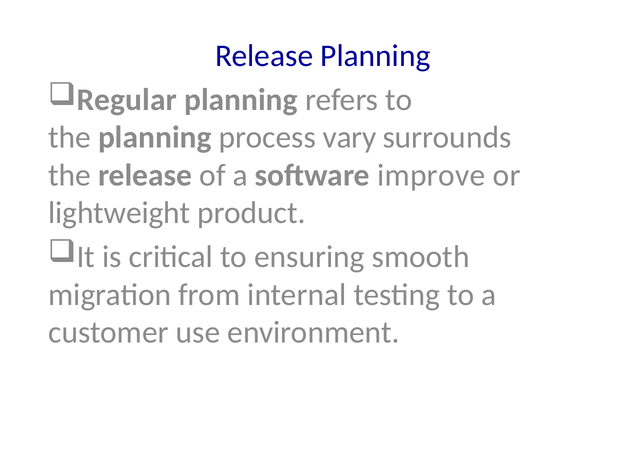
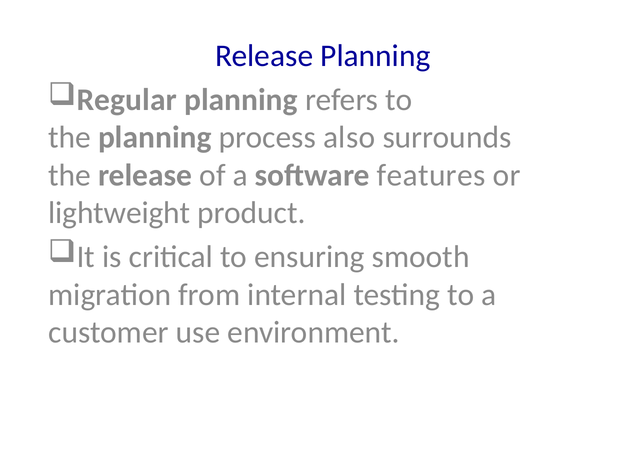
vary: vary -> also
improve: improve -> features
